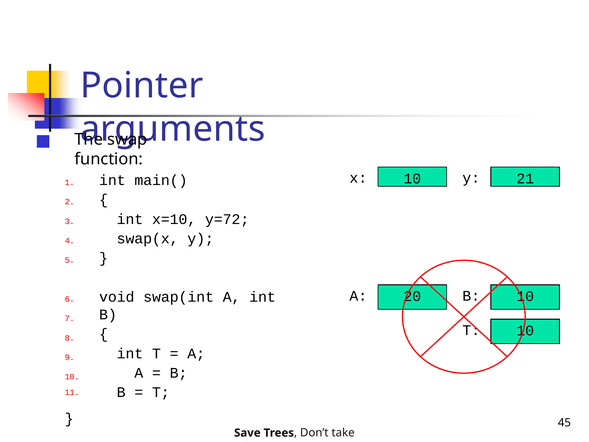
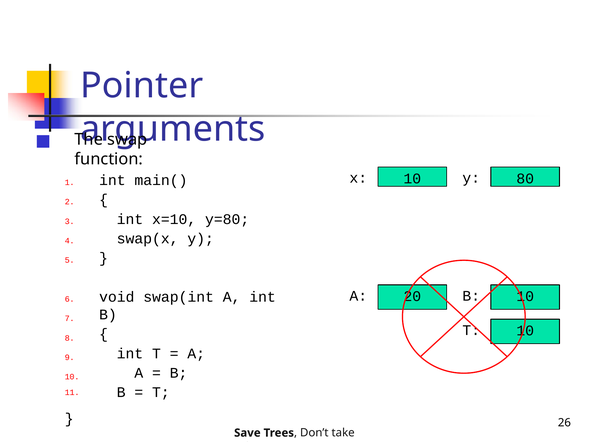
21: 21 -> 80
y=72: y=72 -> y=80
45: 45 -> 26
